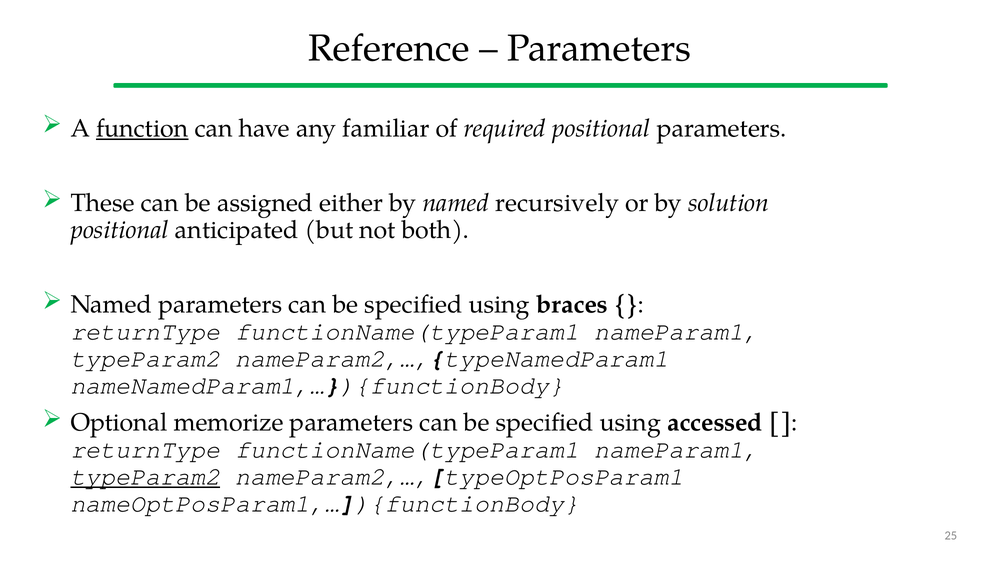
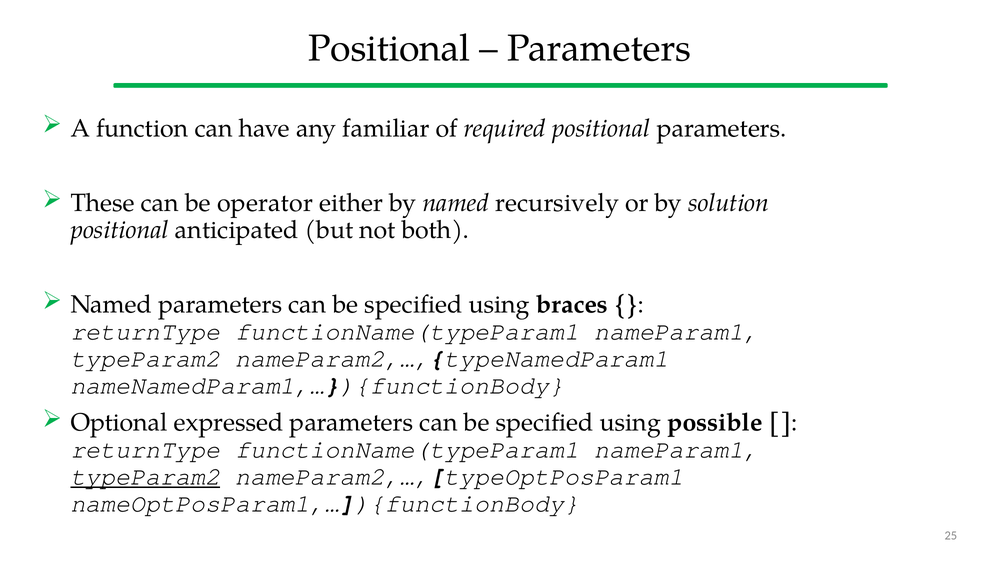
Reference at (389, 48): Reference -> Positional
function underline: present -> none
assigned: assigned -> operator
memorize: memorize -> expressed
accessed: accessed -> possible
